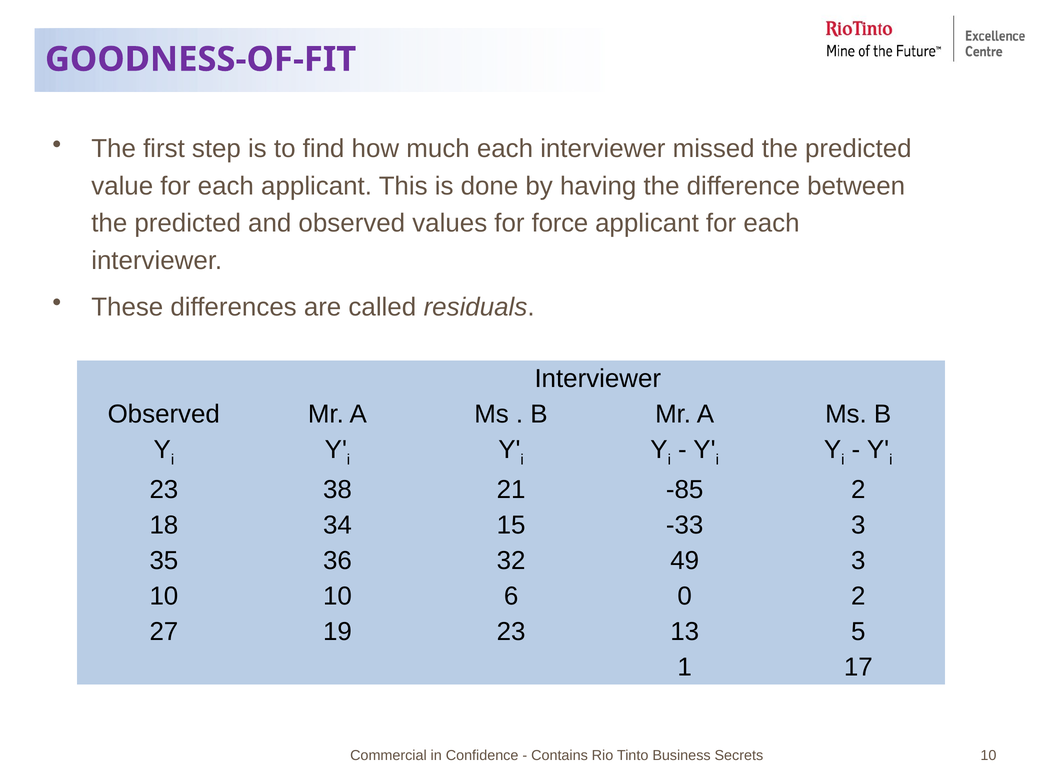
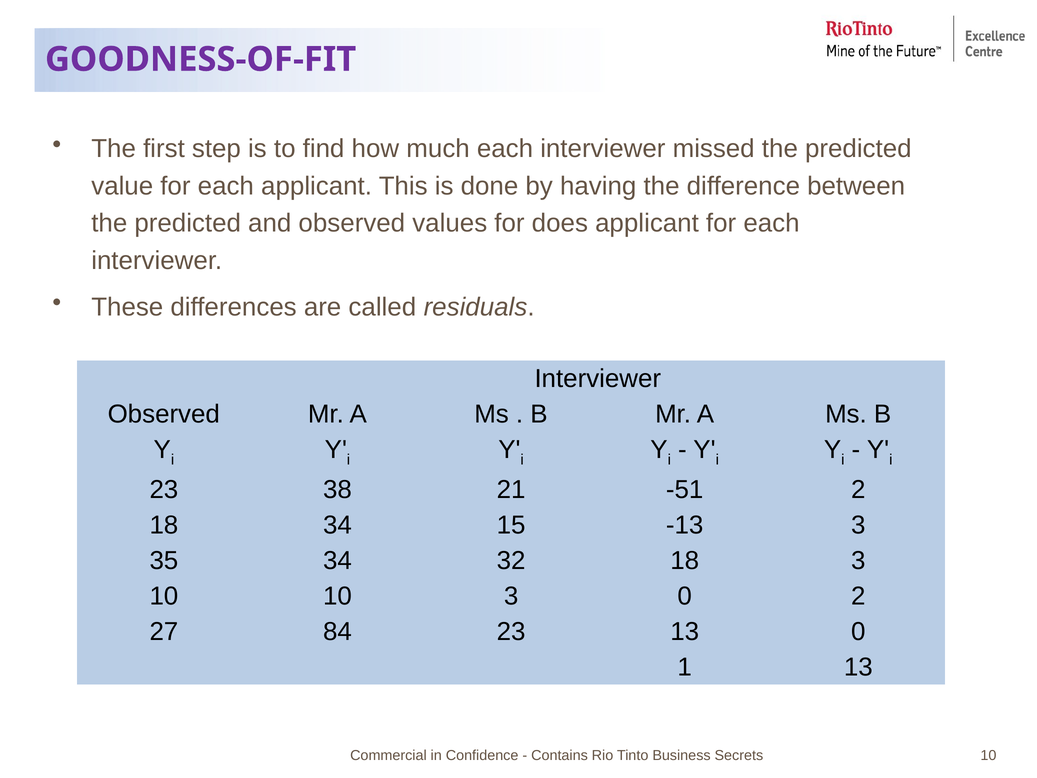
force: force -> does
-85: -85 -> -51
-33: -33 -> -13
35 36: 36 -> 34
32 49: 49 -> 18
10 6: 6 -> 3
19: 19 -> 84
13 5: 5 -> 0
1 17: 17 -> 13
